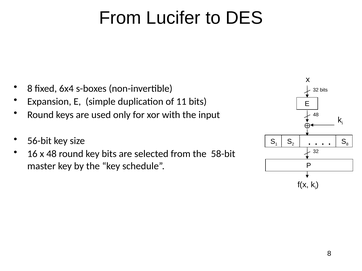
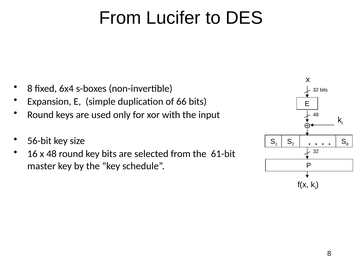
11: 11 -> 66
58-bit: 58-bit -> 61-bit
